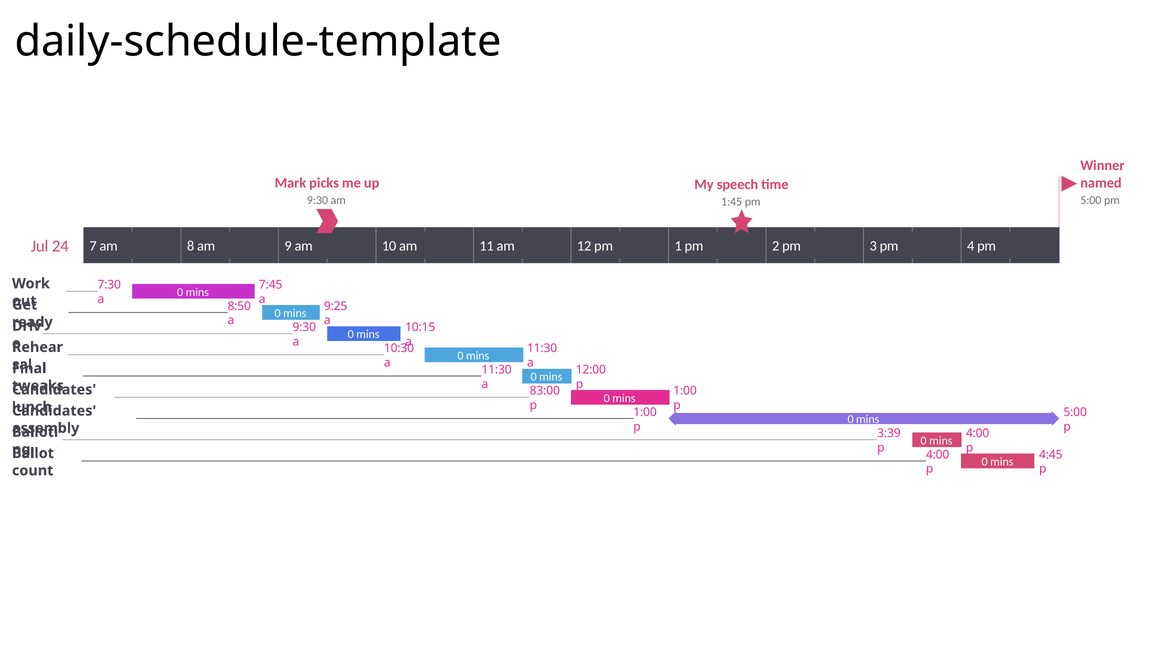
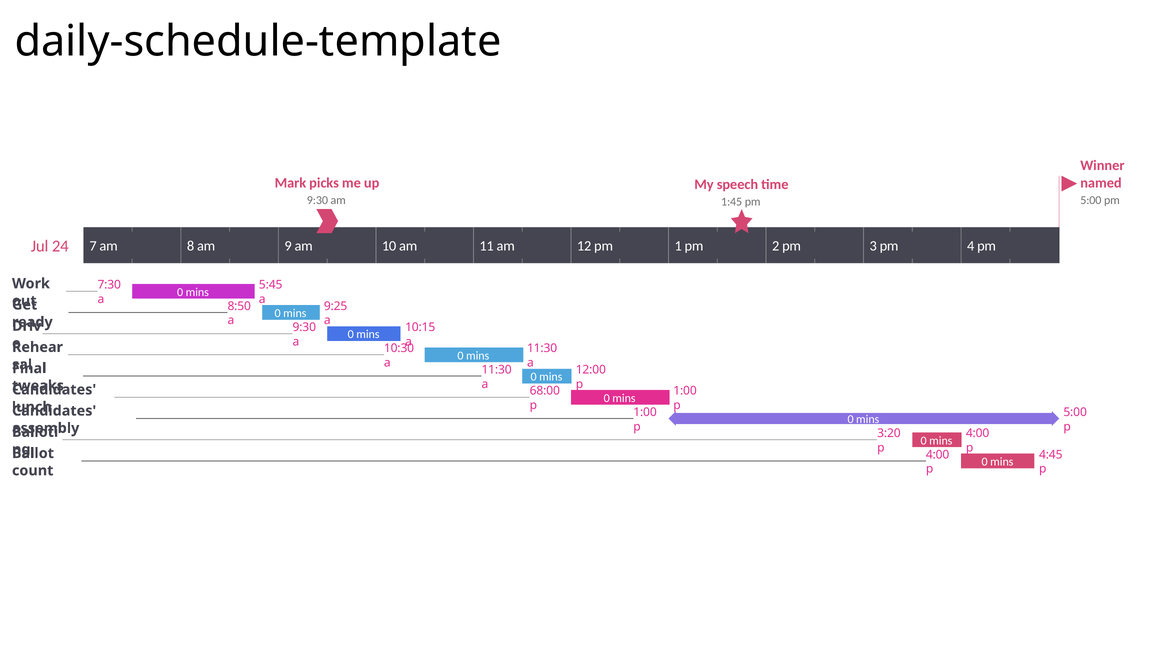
7:45: 7:45 -> 5:45
83:00: 83:00 -> 68:00
3:39: 3:39 -> 3:20
